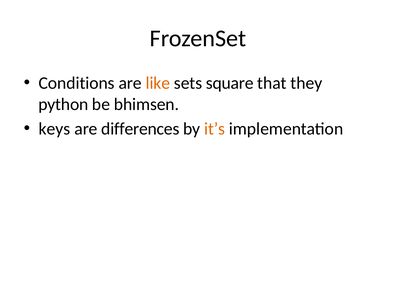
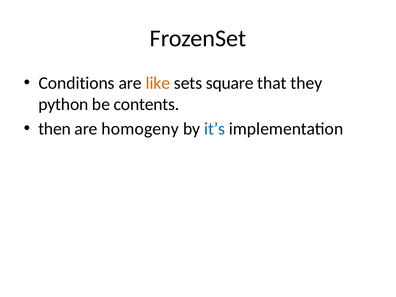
bhimsen: bhimsen -> contents
keys: keys -> then
differences: differences -> homogeny
it’s colour: orange -> blue
